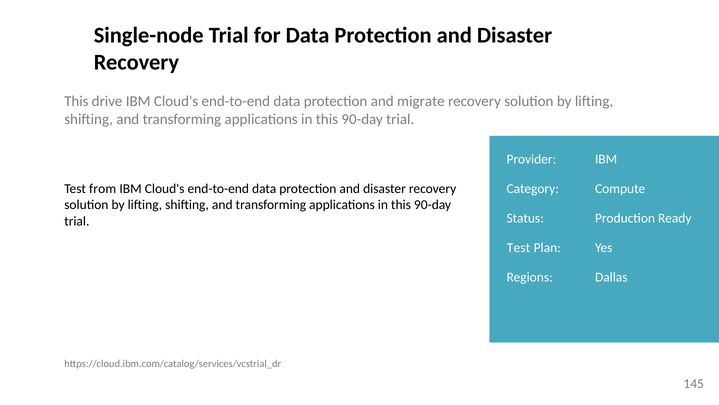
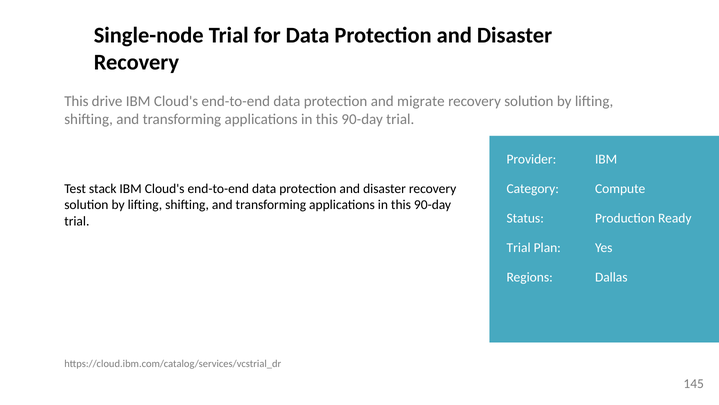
from: from -> stack
Test at (519, 248): Test -> Trial
